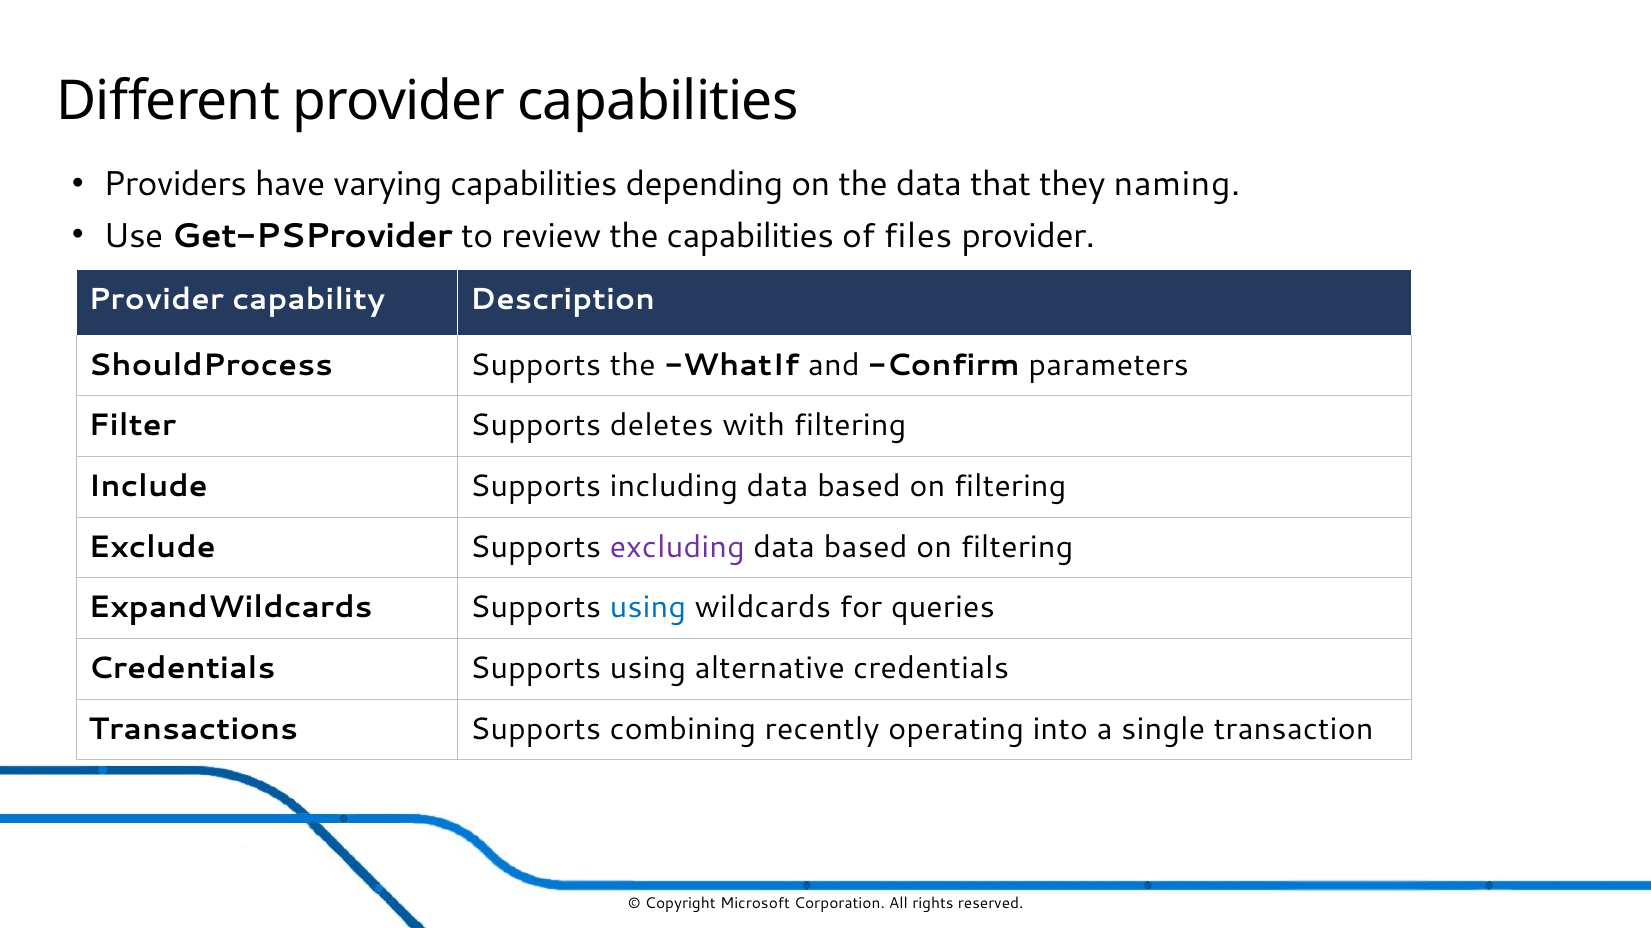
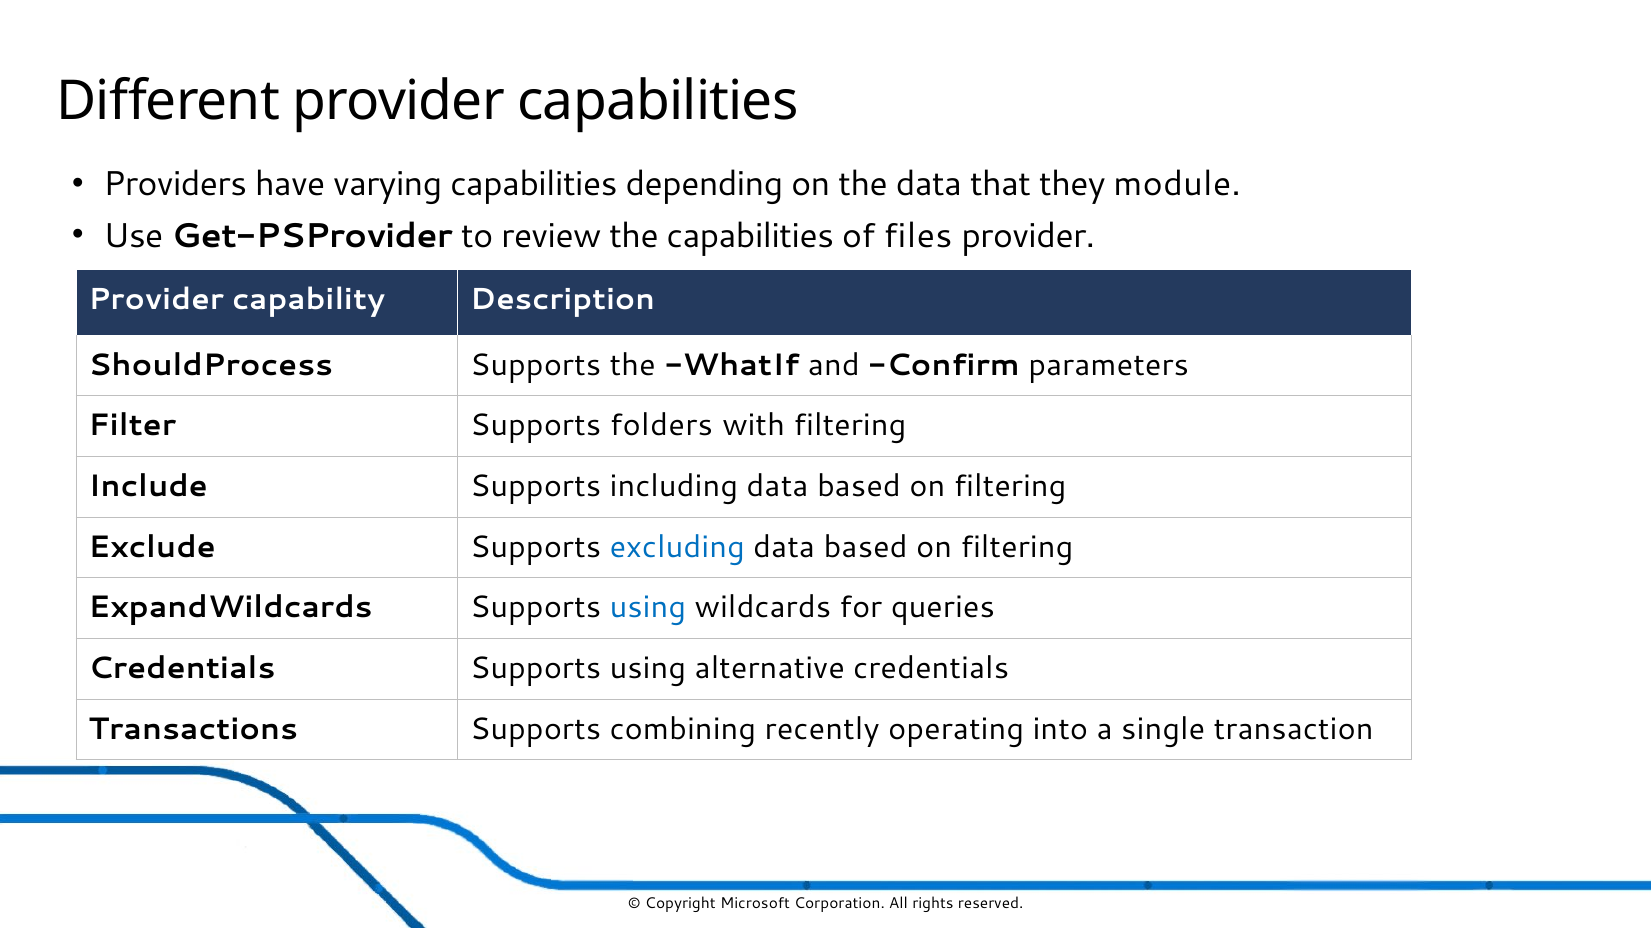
naming: naming -> module
deletes: deletes -> folders
excluding colour: purple -> blue
